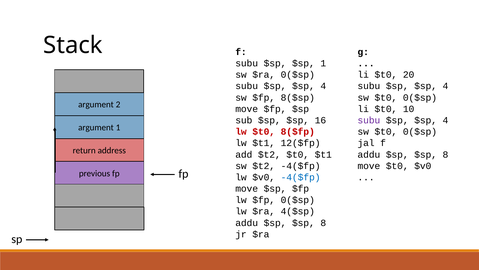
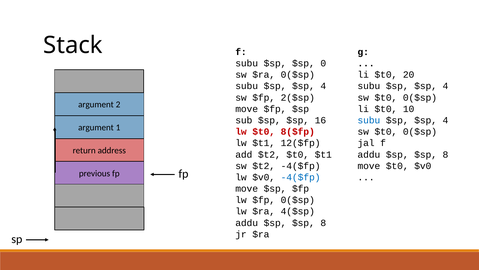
$sp 1: 1 -> 0
8($sp: 8($sp -> 2($sp
subu at (369, 120) colour: purple -> blue
